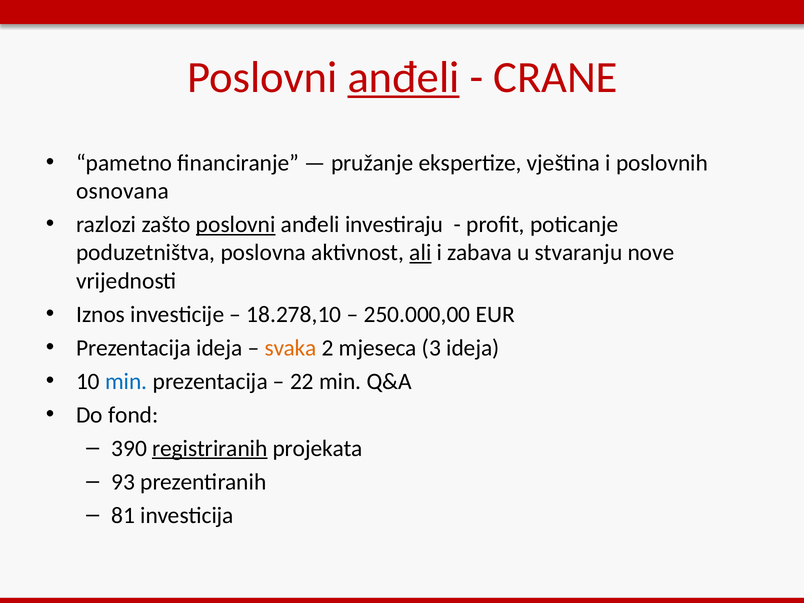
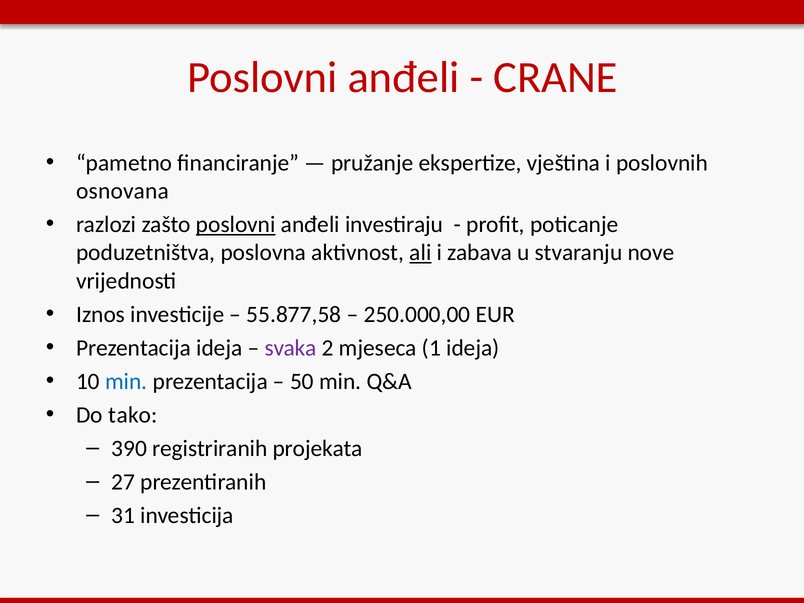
anđeli at (404, 78) underline: present -> none
18.278,10: 18.278,10 -> 55.877,58
svaka colour: orange -> purple
3: 3 -> 1
22: 22 -> 50
fond: fond -> tako
registriranih underline: present -> none
93: 93 -> 27
81: 81 -> 31
